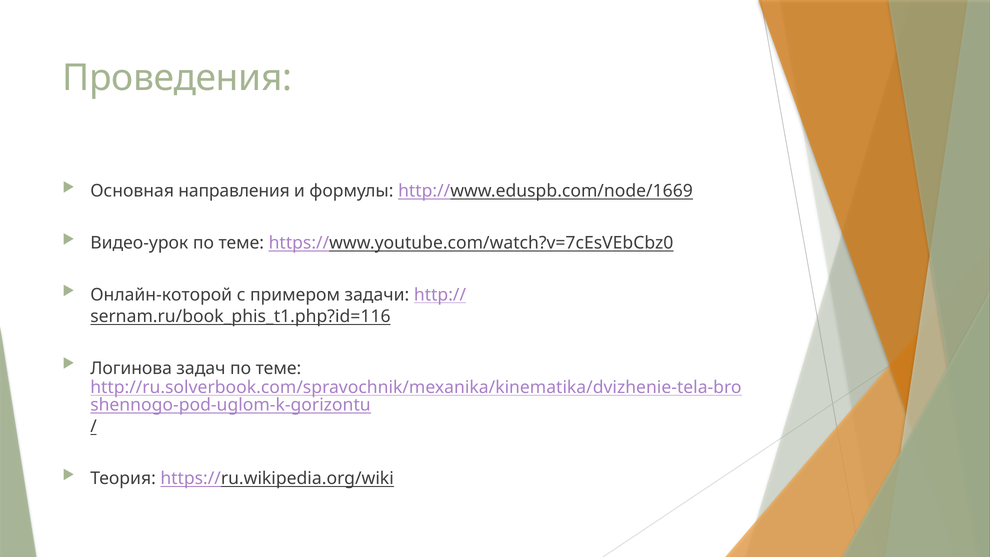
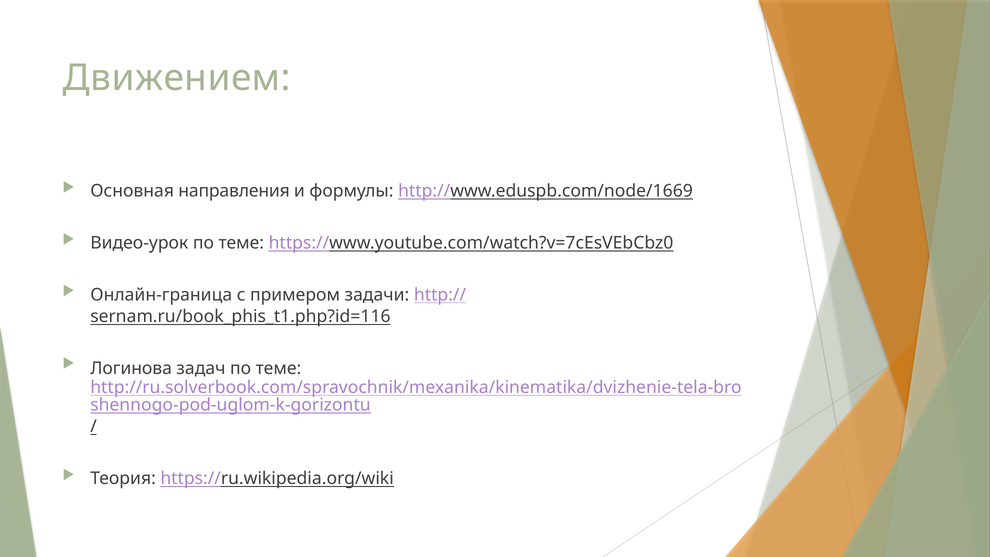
Проведения: Проведения -> Движением
Онлайн-которой: Онлайн-которой -> Онлайн-граница
